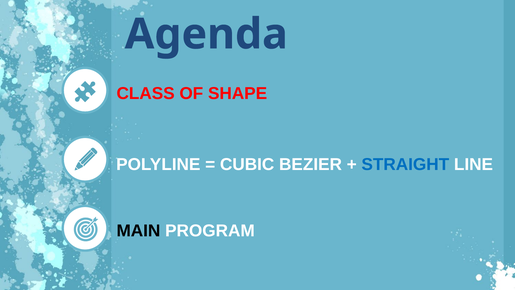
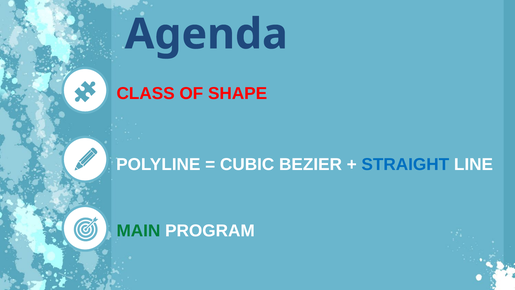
MAIN colour: black -> green
